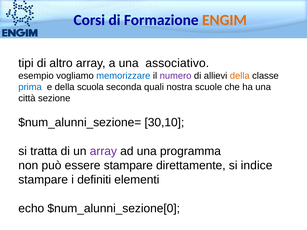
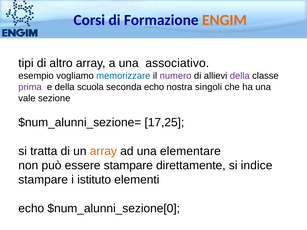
della at (240, 76) colour: orange -> purple
prima colour: blue -> purple
seconda quali: quali -> echo
scuole: scuole -> singoli
città: città -> vale
30,10: 30,10 -> 17,25
array at (103, 151) colour: purple -> orange
programma: programma -> elementare
definiti: definiti -> istituto
